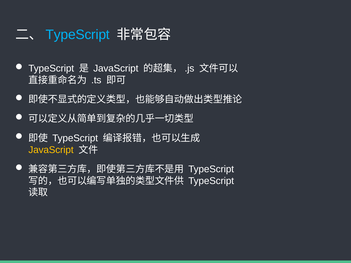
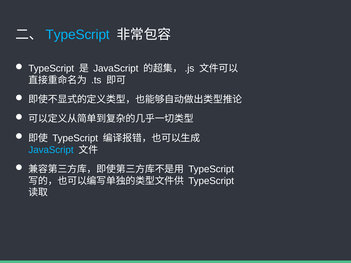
JavaScript at (51, 150) colour: yellow -> light blue
